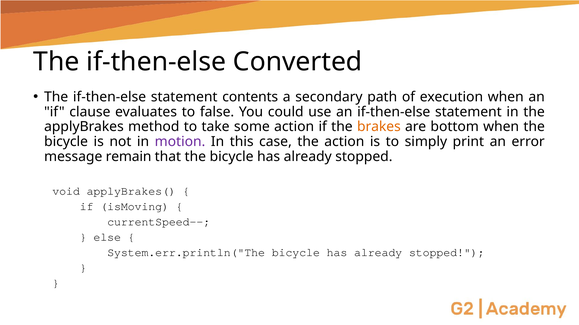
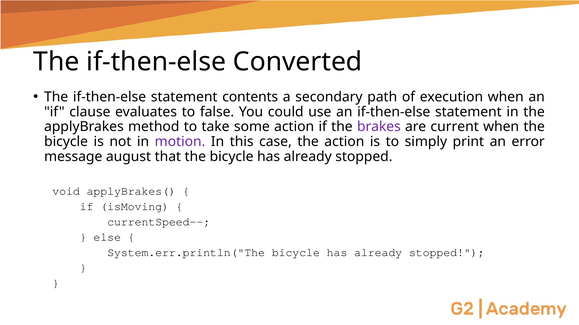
brakes colour: orange -> purple
bottom: bottom -> current
remain: remain -> august
